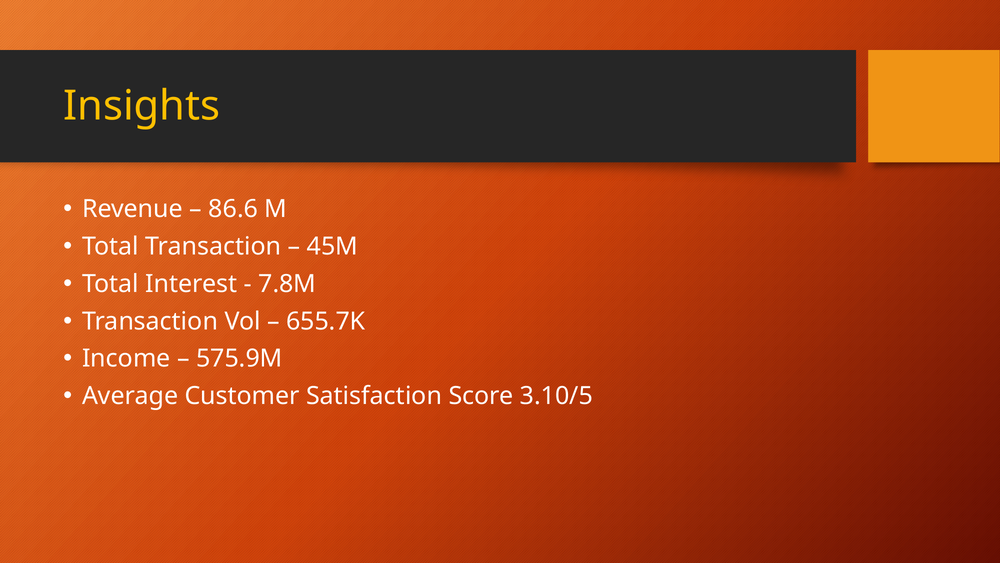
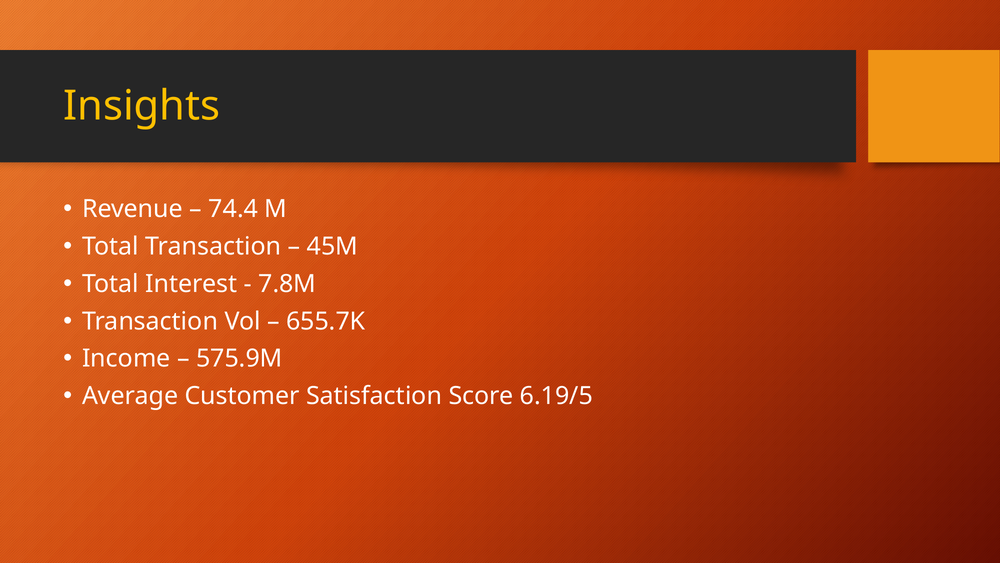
86.6: 86.6 -> 74.4
3.10/5: 3.10/5 -> 6.19/5
